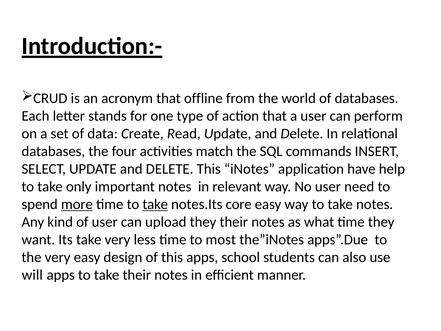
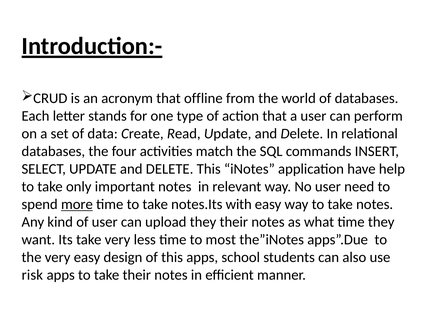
take at (155, 204) underline: present -> none
core: core -> with
will: will -> risk
